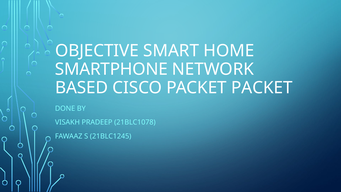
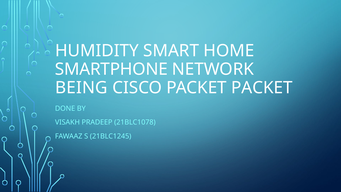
OBJECTIVE: OBJECTIVE -> HUMIDITY
BASED: BASED -> BEING
